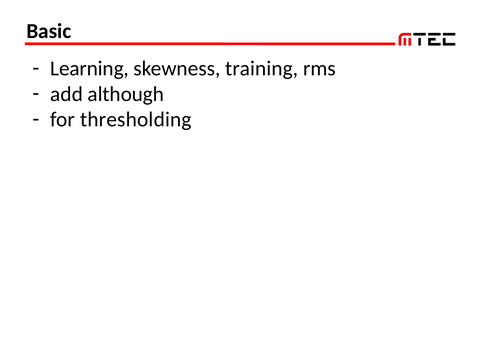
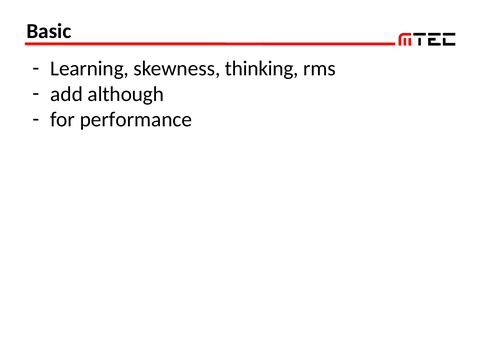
training: training -> thinking
thresholding: thresholding -> performance
